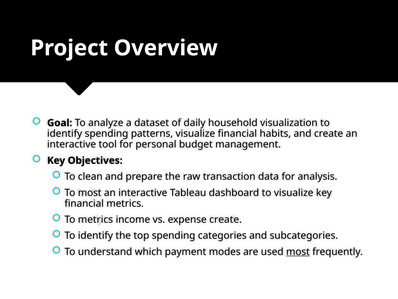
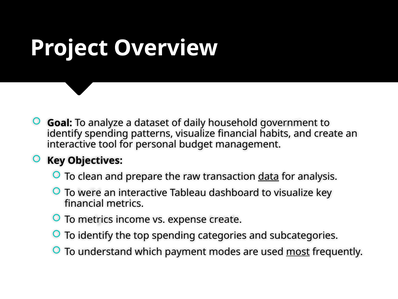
visualization: visualization -> government
data underline: none -> present
To most: most -> were
